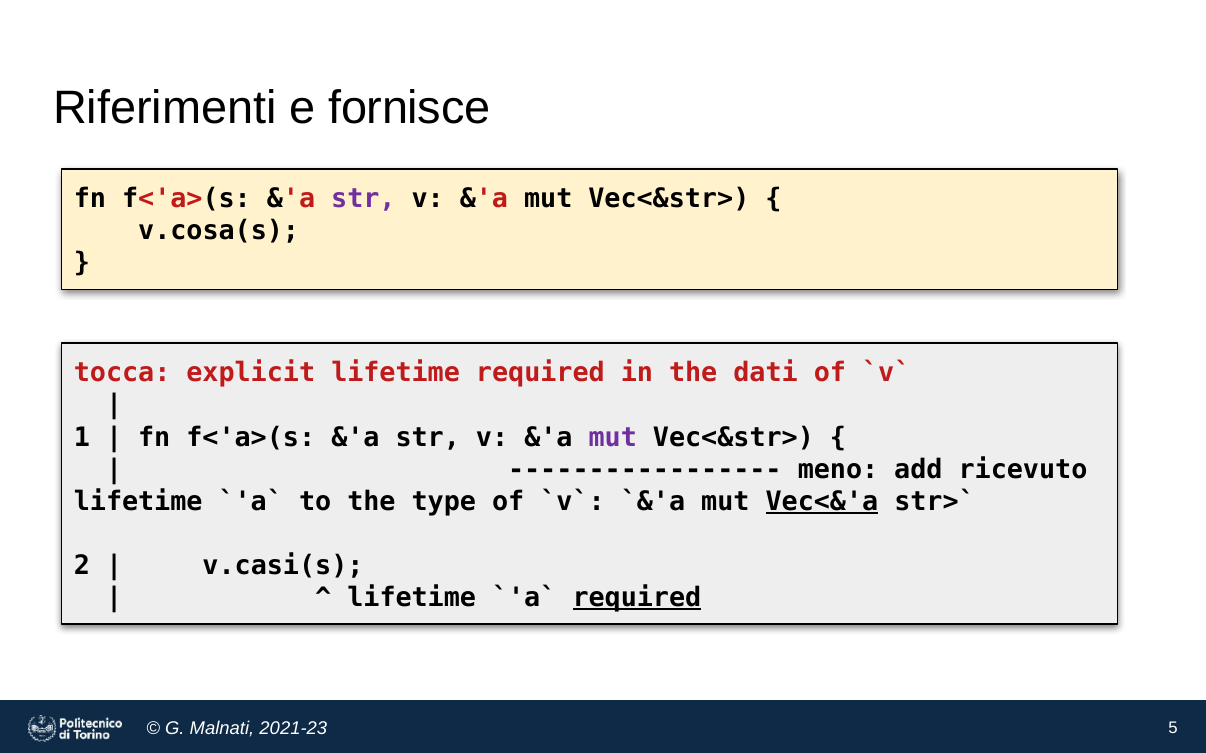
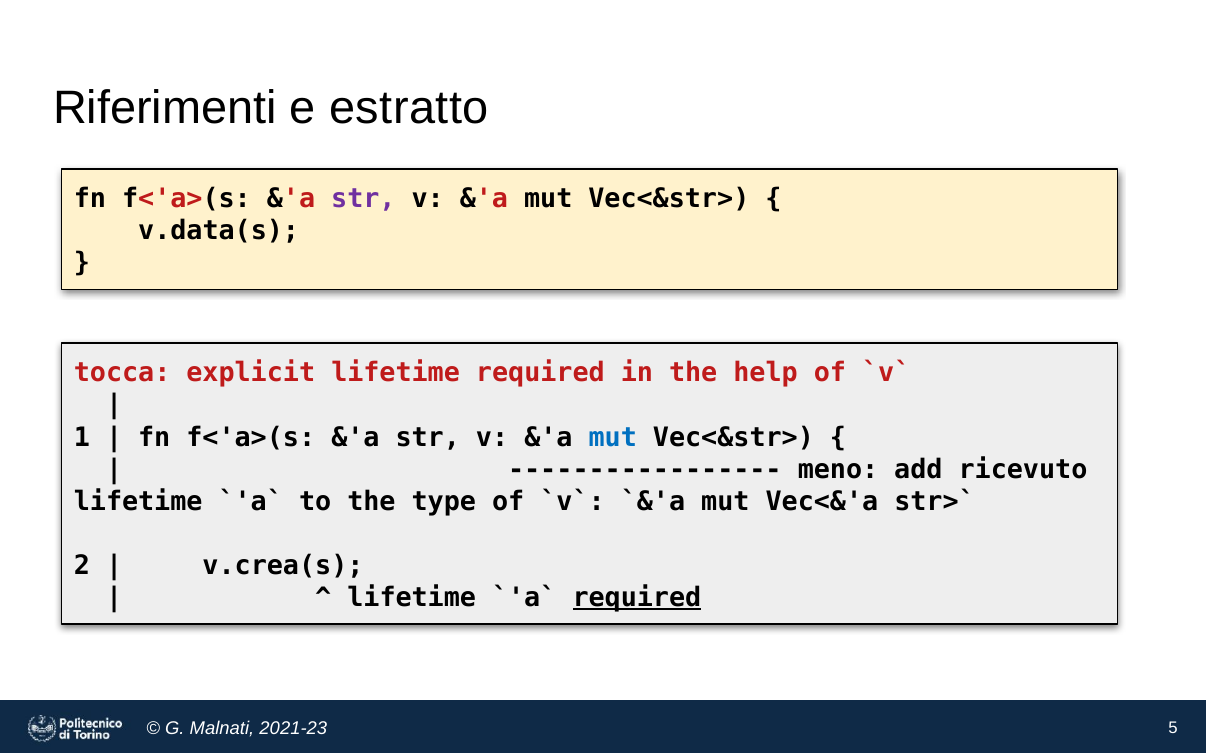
fornisce: fornisce -> estratto
v.cosa(s: v.cosa(s -> v.data(s
dati: dati -> help
mut at (613, 438) colour: purple -> blue
Vec<&'a underline: present -> none
v.casi(s: v.casi(s -> v.crea(s
